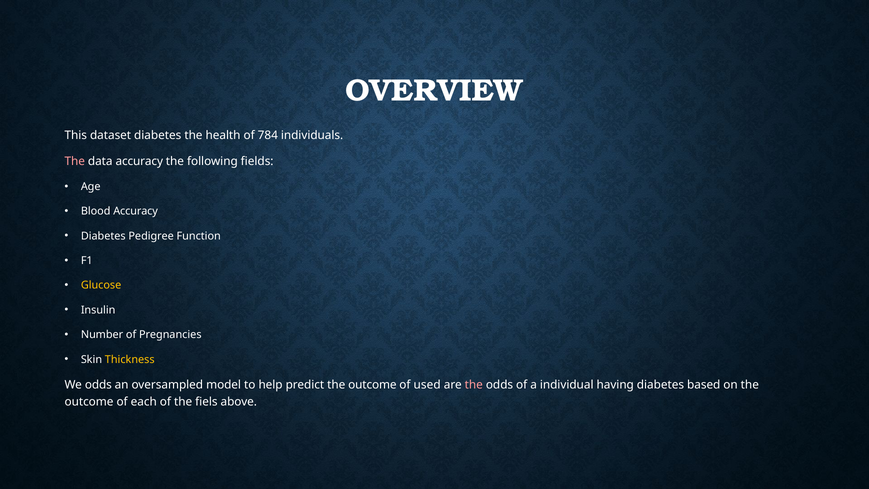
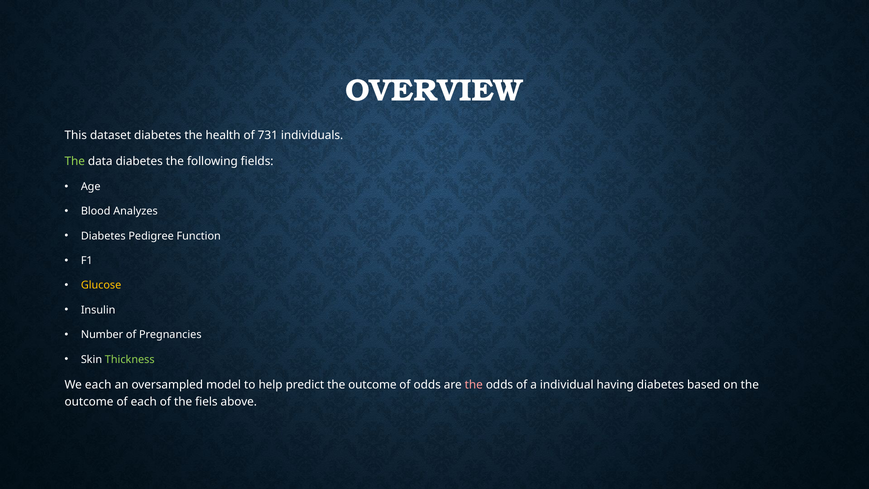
784: 784 -> 731
The at (75, 161) colour: pink -> light green
data accuracy: accuracy -> diabetes
Blood Accuracy: Accuracy -> Analyzes
Thickness colour: yellow -> light green
We odds: odds -> each
of used: used -> odds
